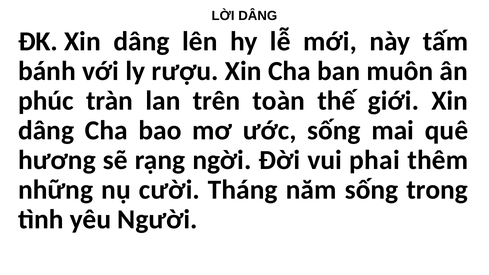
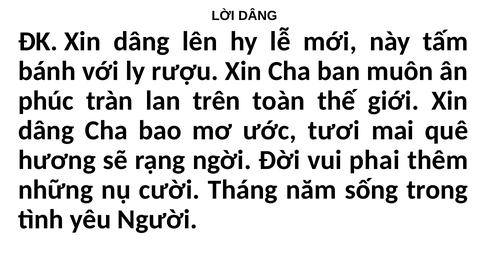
ước sống: sống -> tươi
